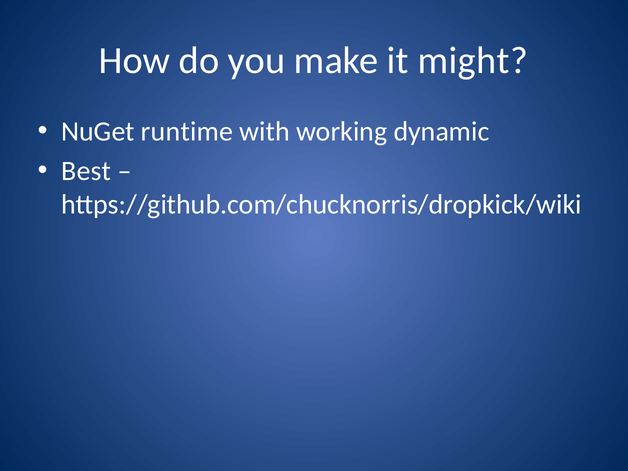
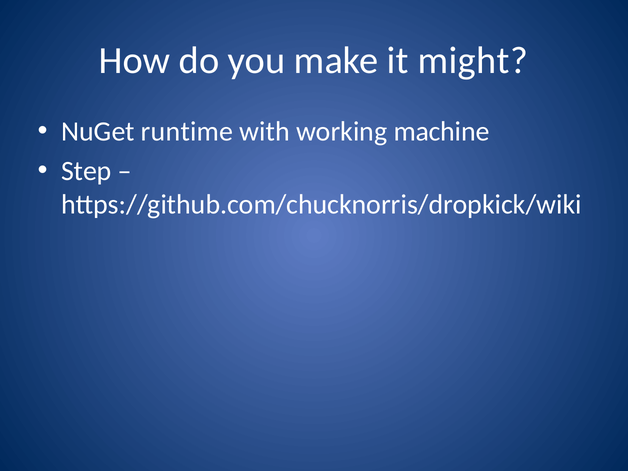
dynamic: dynamic -> machine
Best: Best -> Step
